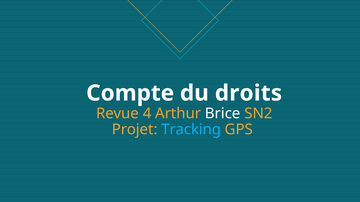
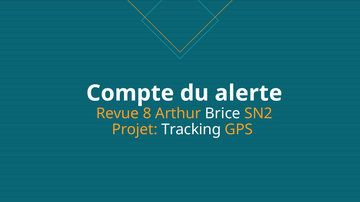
droits: droits -> alerte
4: 4 -> 8
Tracking colour: light blue -> white
